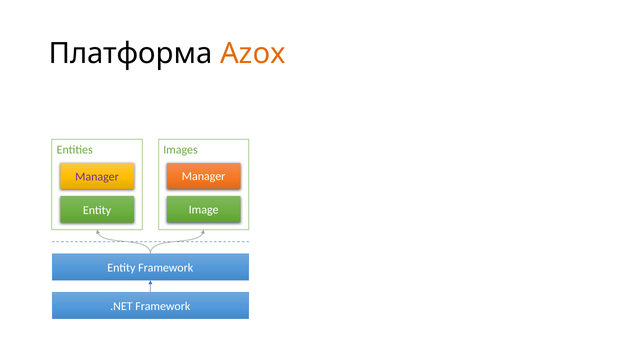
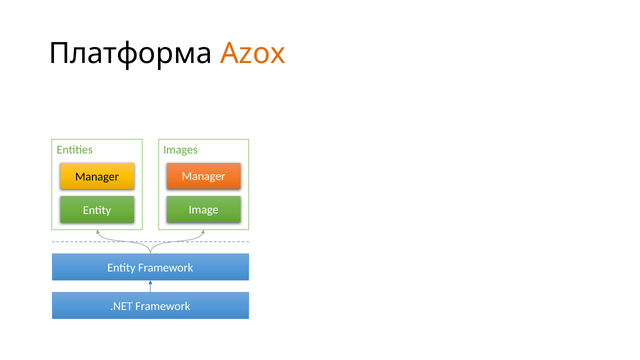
Manager at (97, 177) colour: purple -> black
